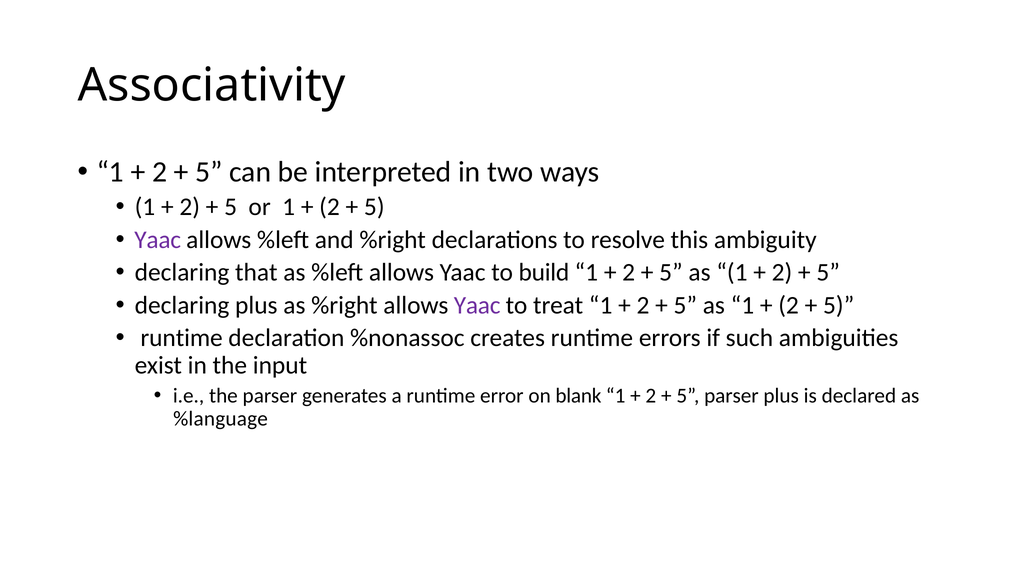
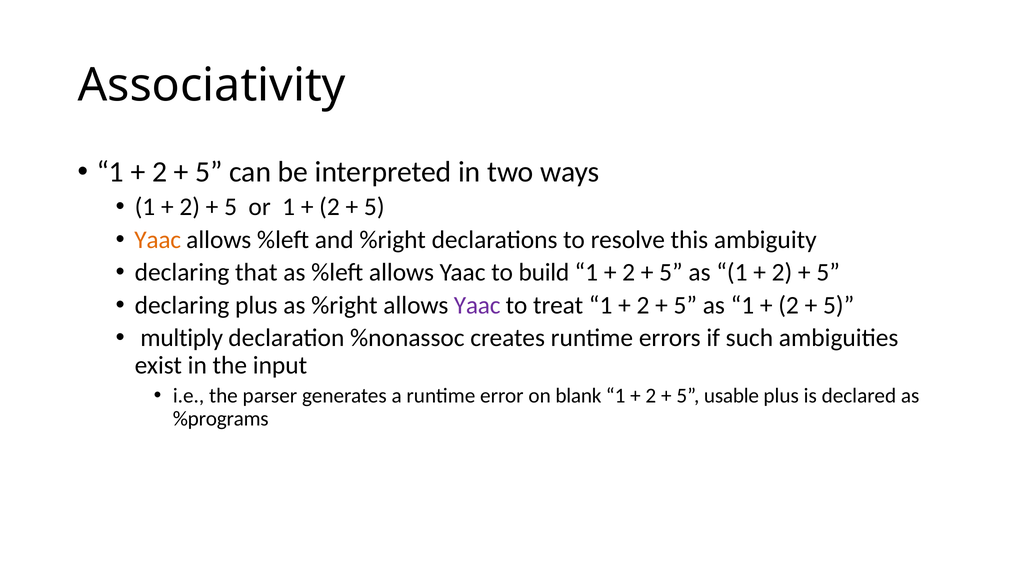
Yaac at (158, 240) colour: purple -> orange
runtime at (182, 338): runtime -> multiply
5 parser: parser -> usable
%language: %language -> %programs
